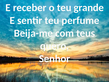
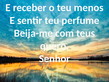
grande: grande -> menos
